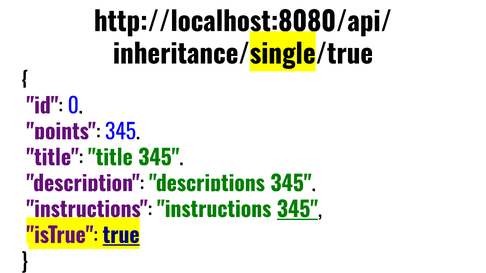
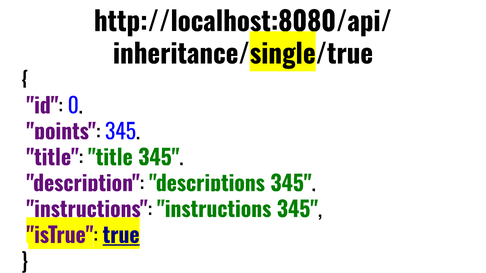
345 at (297, 210) underline: present -> none
